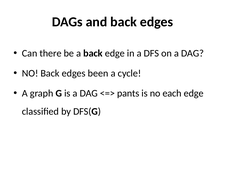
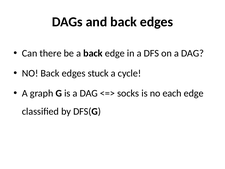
been: been -> stuck
pants: pants -> socks
